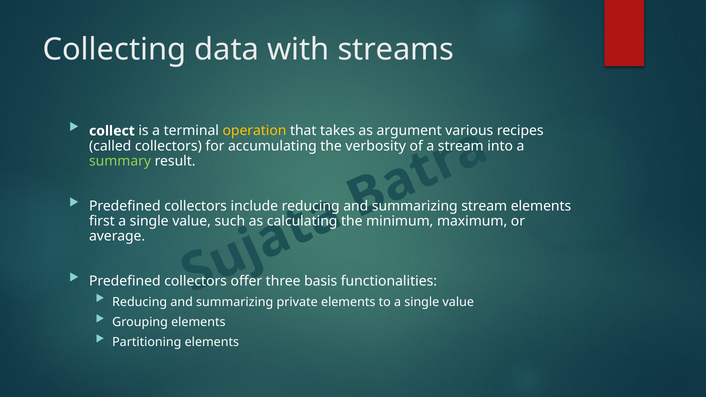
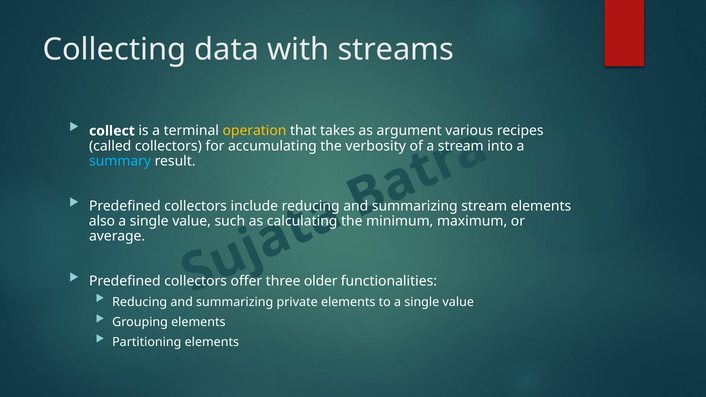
summary colour: light green -> light blue
first: first -> also
basis: basis -> older
